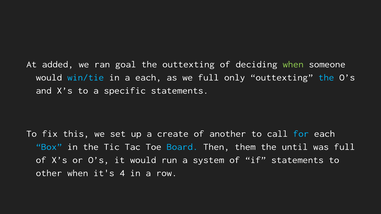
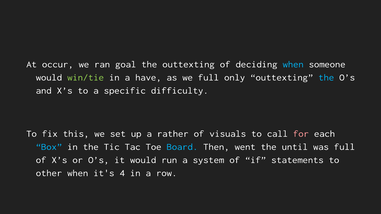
added: added -> occur
when at (293, 64) colour: light green -> light blue
win/tie colour: light blue -> light green
a each: each -> have
specific statements: statements -> difficulty
create: create -> rather
another: another -> visuals
for colour: light blue -> pink
them: them -> went
